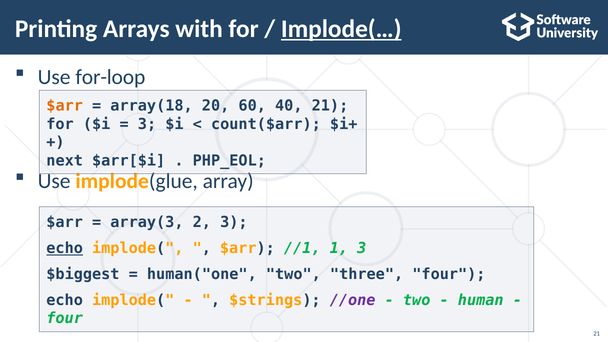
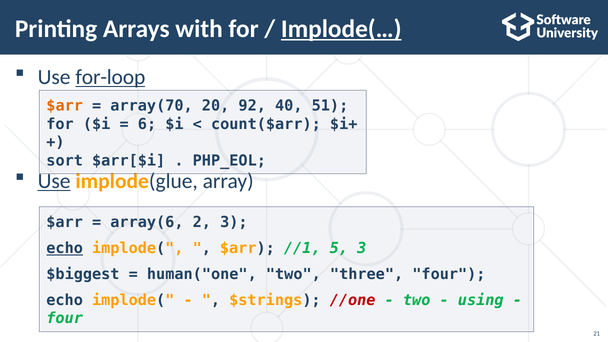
for-loop underline: none -> present
array(18: array(18 -> array(70
60: 60 -> 92
40 21: 21 -> 51
3 at (147, 124): 3 -> 6
next: next -> sort
Use at (54, 181) underline: none -> present
array(3: array(3 -> array(6
1: 1 -> 5
//one colour: purple -> red
human: human -> using
